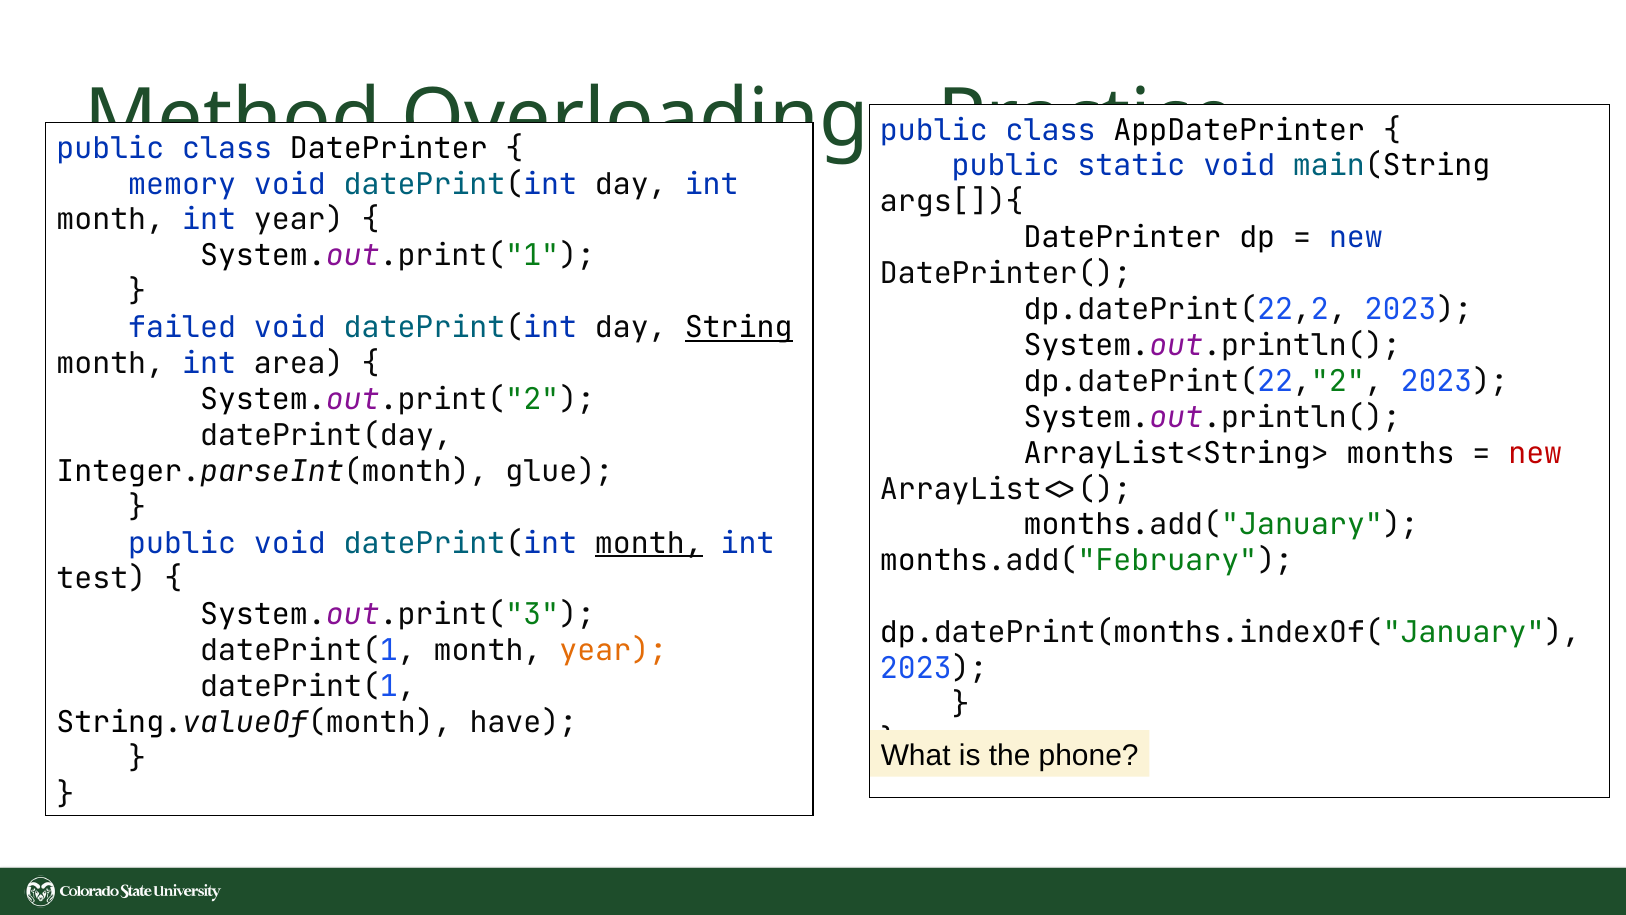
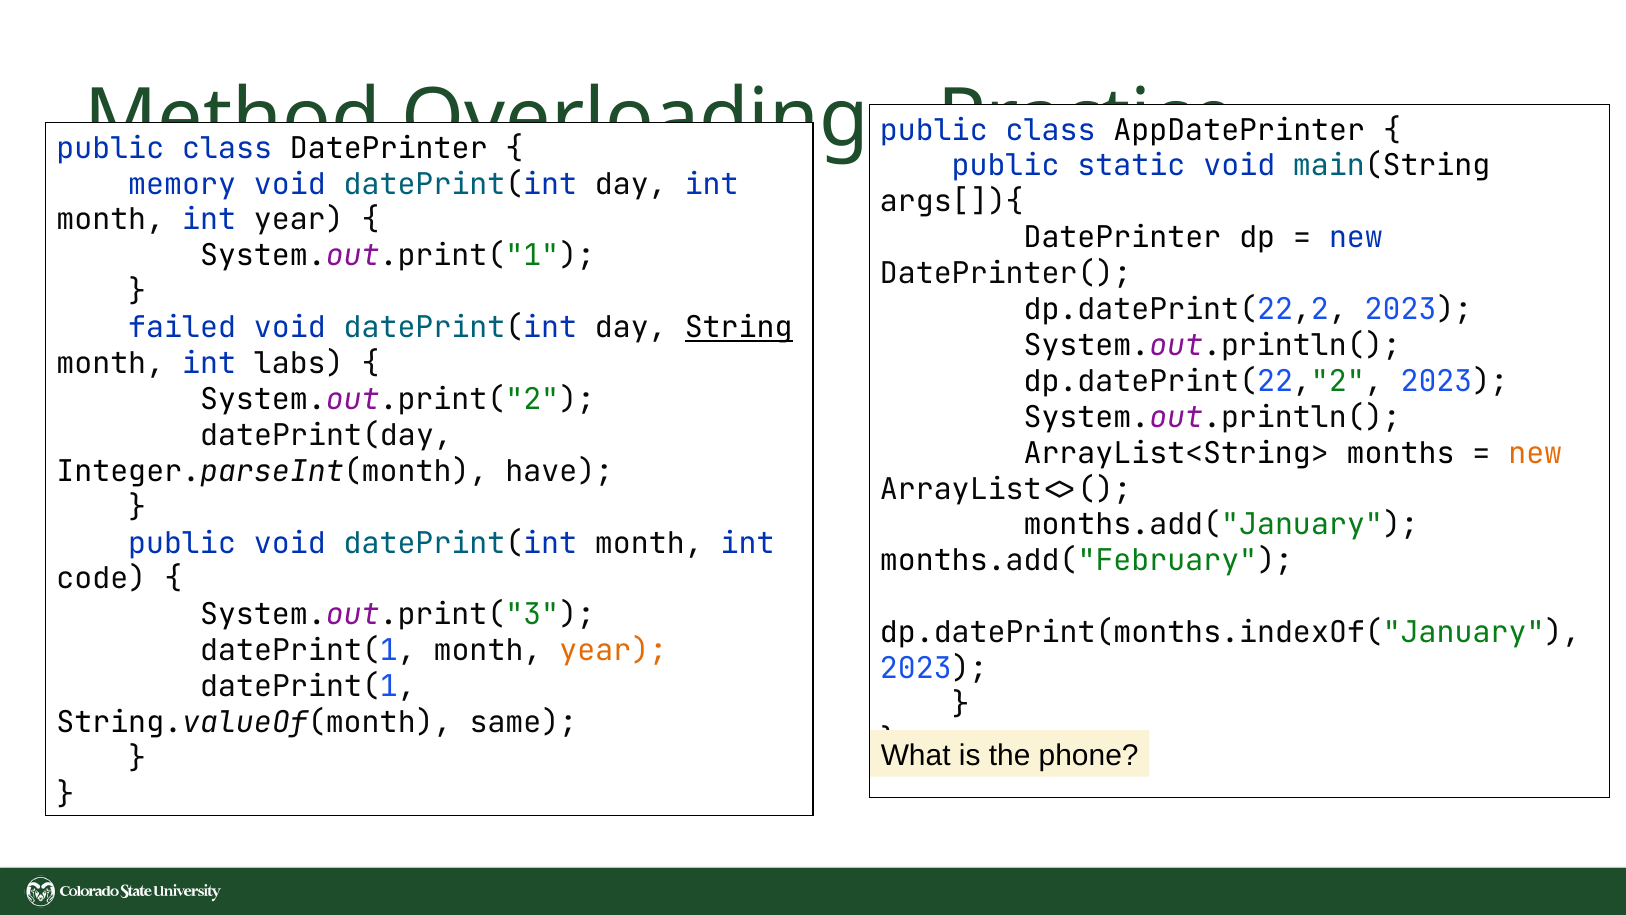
area: area -> labs
new at (1535, 453) colour: red -> orange
glue: glue -> have
month at (649, 543) underline: present -> none
test: test -> code
have: have -> same
